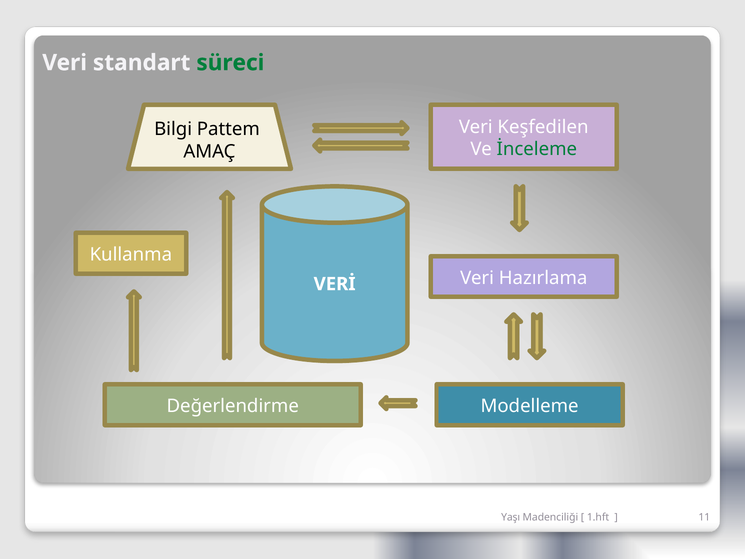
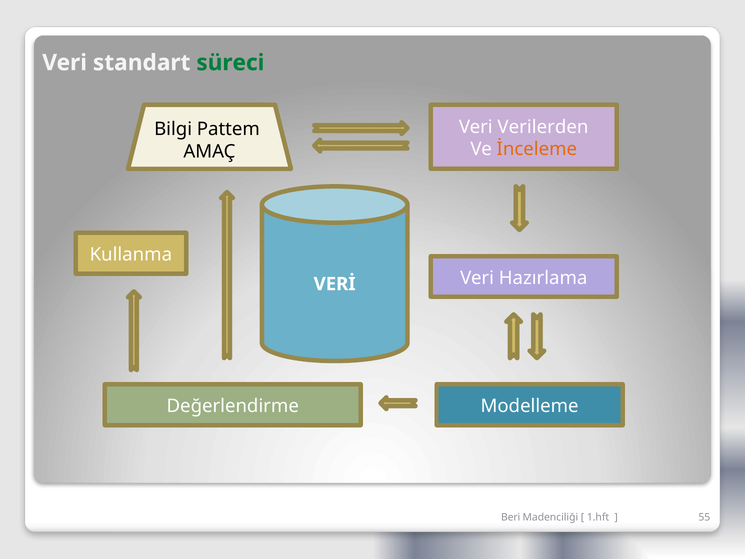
Keşfedilen: Keşfedilen -> Verilerden
İnceleme colour: green -> orange
Yaşı: Yaşı -> Beri
11: 11 -> 55
